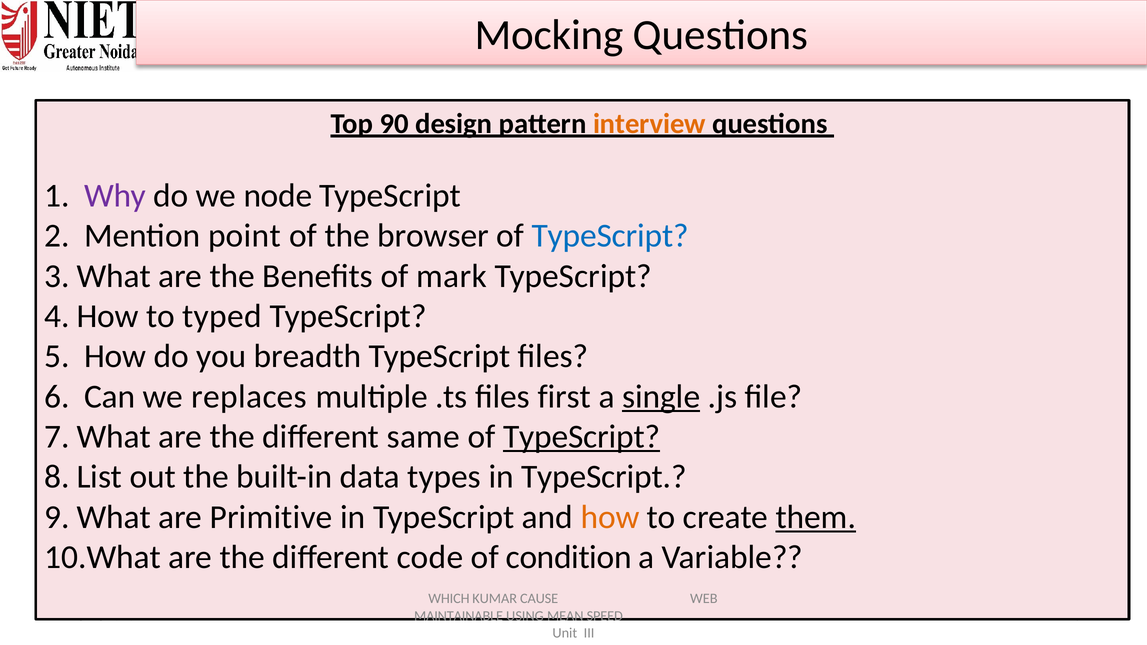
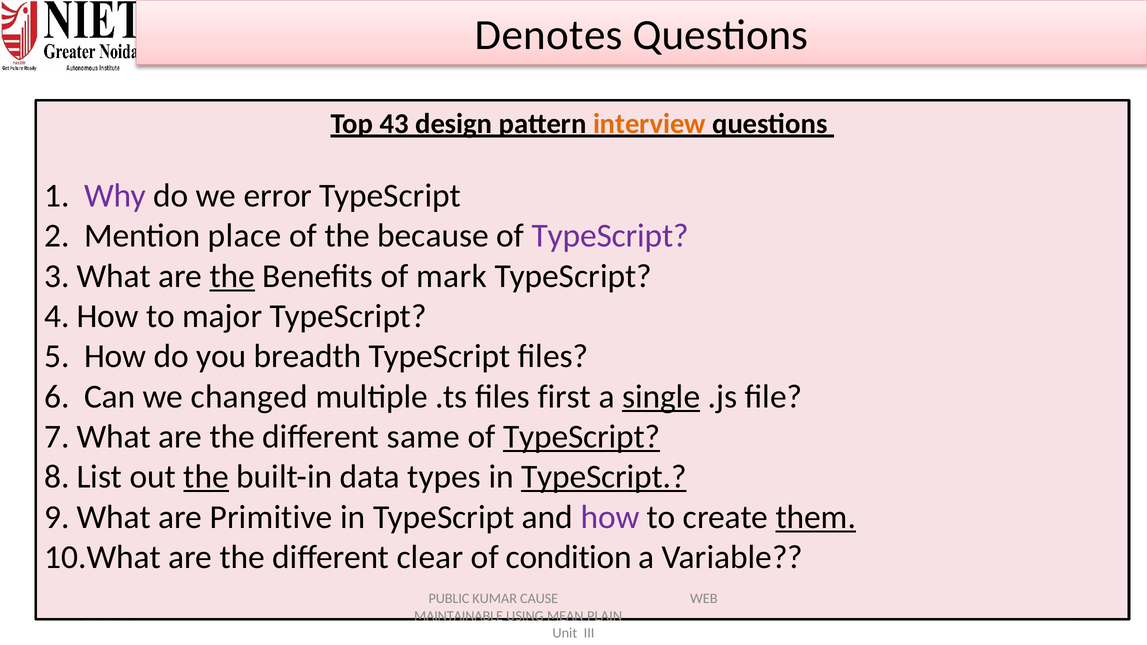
Mocking: Mocking -> Denotes
90: 90 -> 43
node: node -> error
point: point -> place
browser: browser -> because
TypeScript at (610, 236) colour: blue -> purple
the at (232, 276) underline: none -> present
typed: typed -> major
replaces: replaces -> changed
the at (206, 477) underline: none -> present
TypeScript at (604, 477) underline: none -> present
how at (610, 517) colour: orange -> purple
code: code -> clear
WHICH: WHICH -> PUBLIC
SPEED: SPEED -> PLAIN
